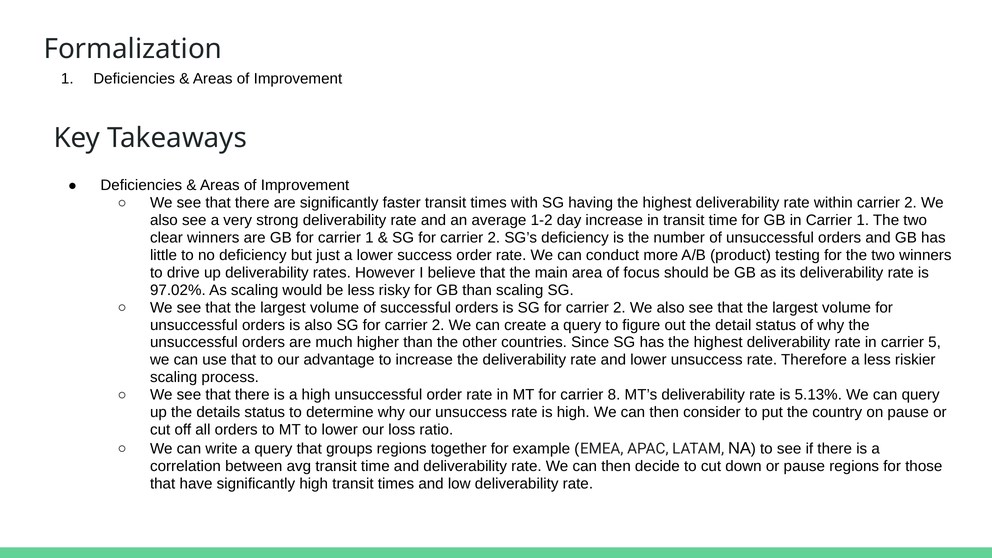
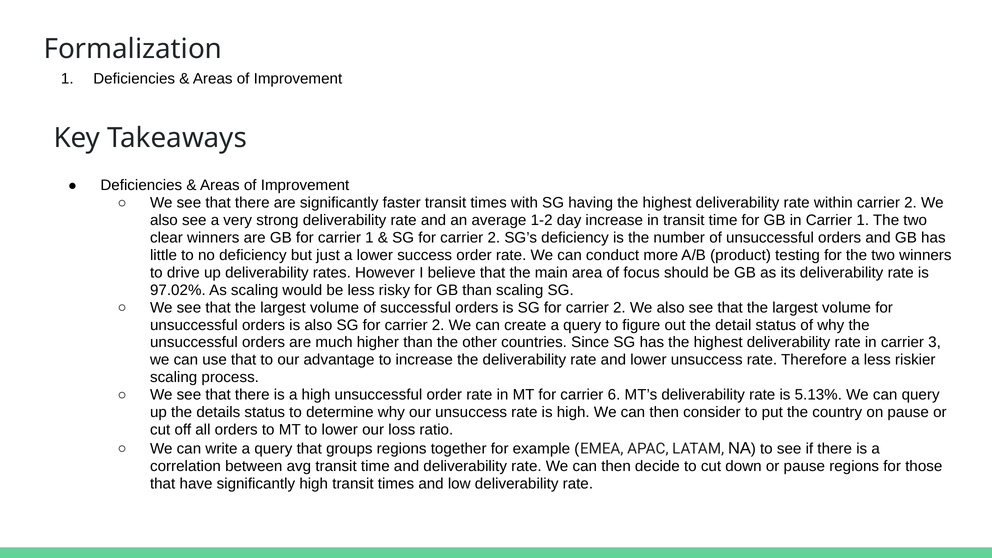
5: 5 -> 3
8: 8 -> 6
